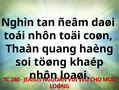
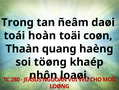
Nghìn: Nghìn -> Trong
toái nhôn: nhôn -> hoàn
